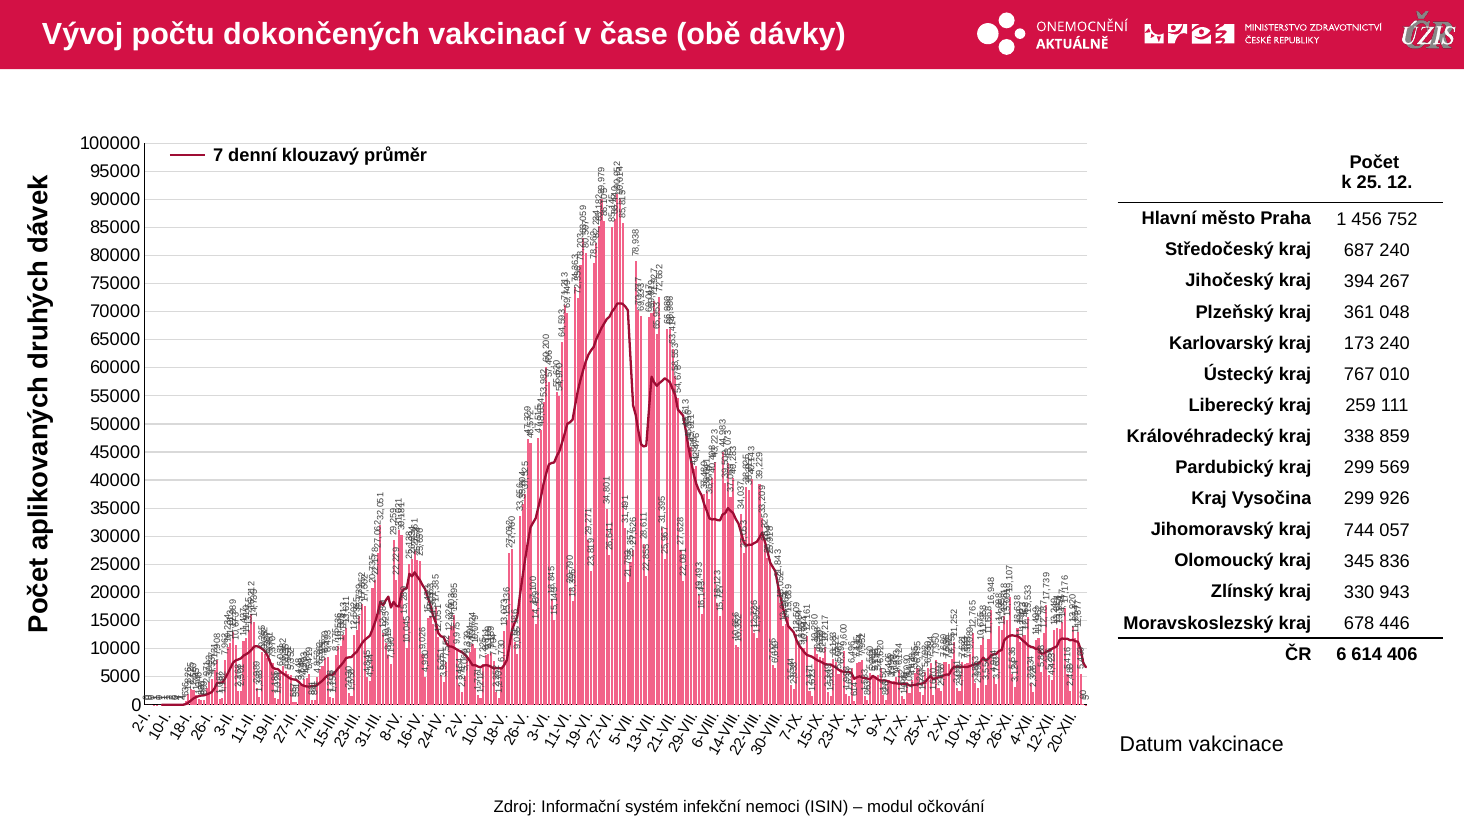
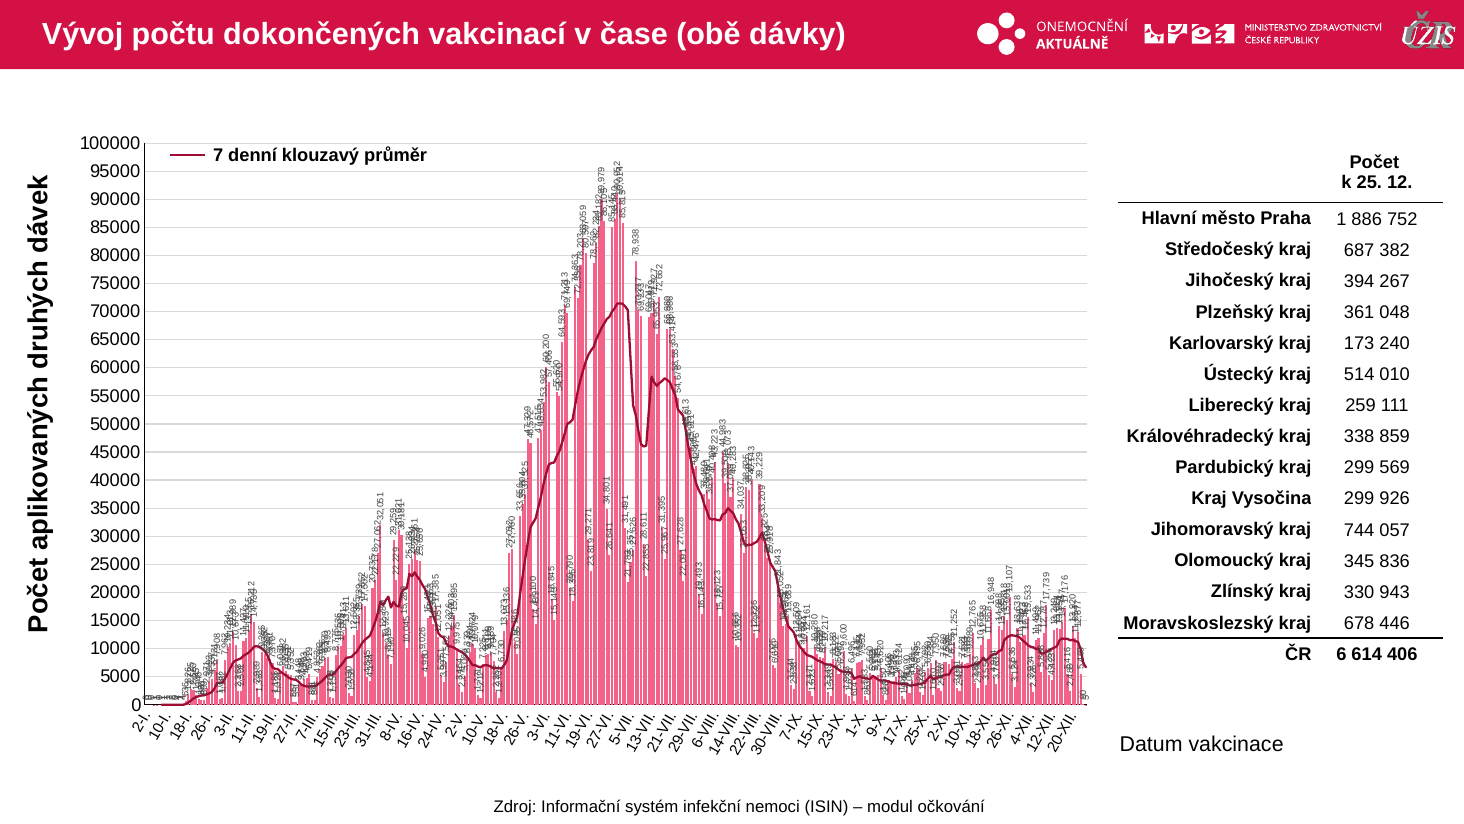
456: 456 -> 886
687 240: 240 -> 382
767: 767 -> 514
